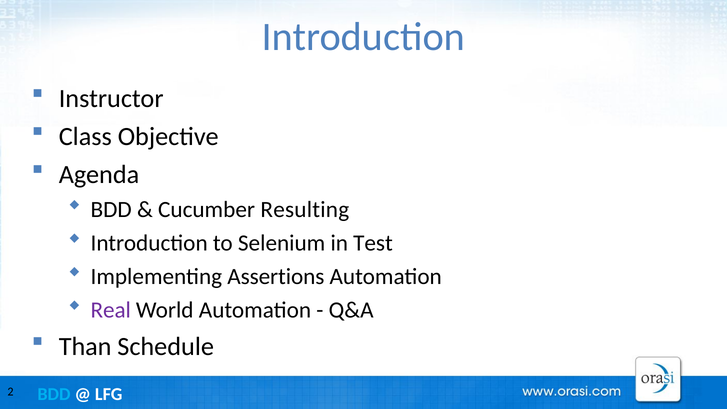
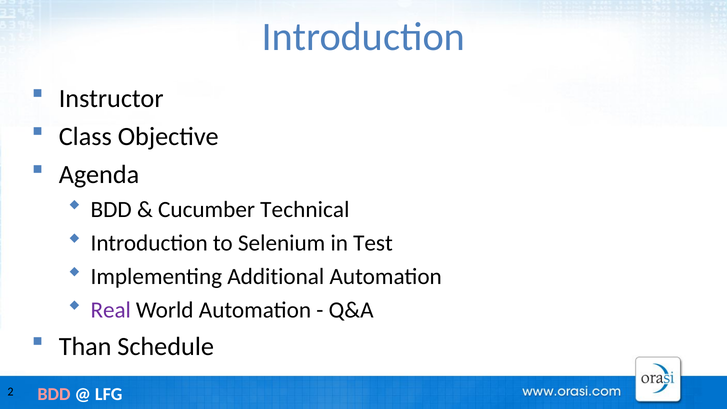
Resulting: Resulting -> Technical
Assertions: Assertions -> Additional
BDD at (54, 394) colour: light blue -> pink
